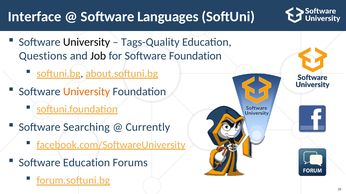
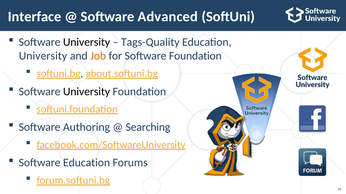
Languages: Languages -> Advanced
Questions at (43, 56): Questions -> University
Job colour: black -> orange
University at (87, 92) colour: orange -> black
Searching: Searching -> Authoring
Currently: Currently -> Searching
